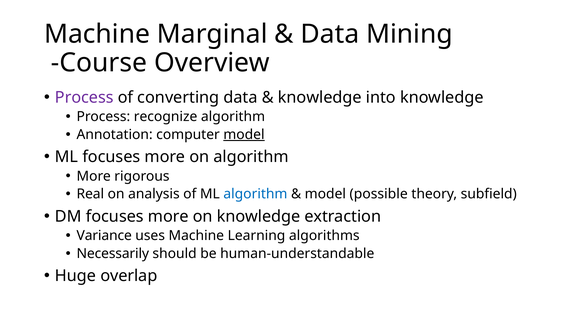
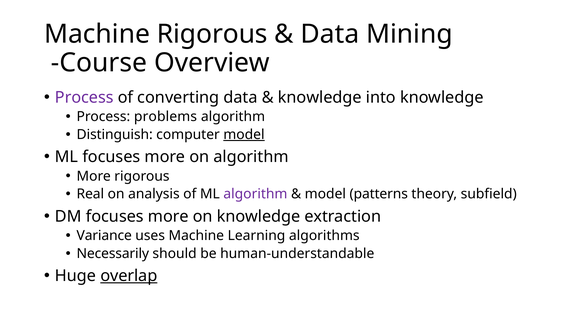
Machine Marginal: Marginal -> Rigorous
recognize: recognize -> problems
Annotation: Annotation -> Distinguish
algorithm at (255, 194) colour: blue -> purple
possible: possible -> patterns
overlap underline: none -> present
